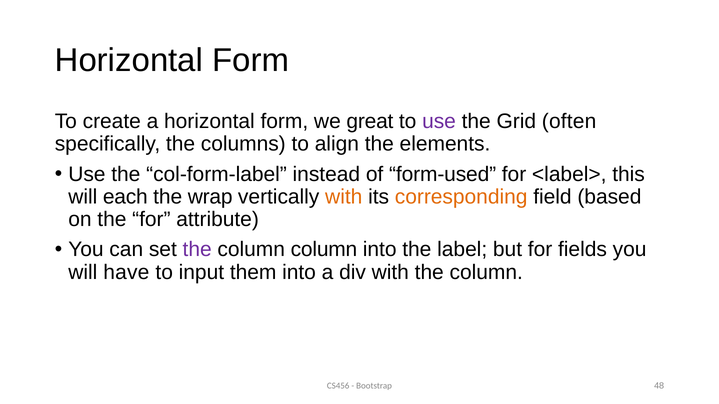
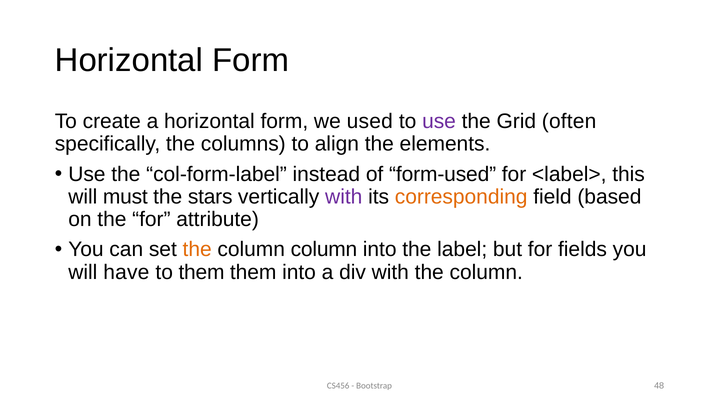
great: great -> used
each: each -> must
wrap: wrap -> stars
with at (344, 197) colour: orange -> purple
the at (197, 250) colour: purple -> orange
to input: input -> them
